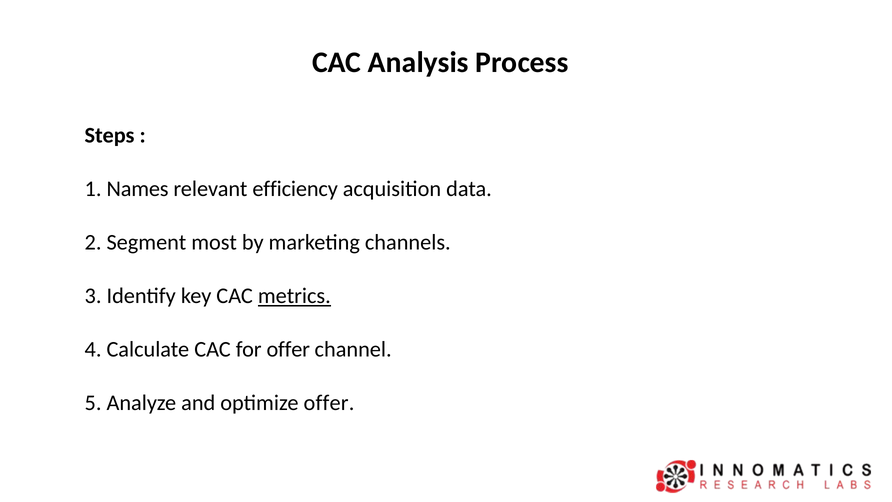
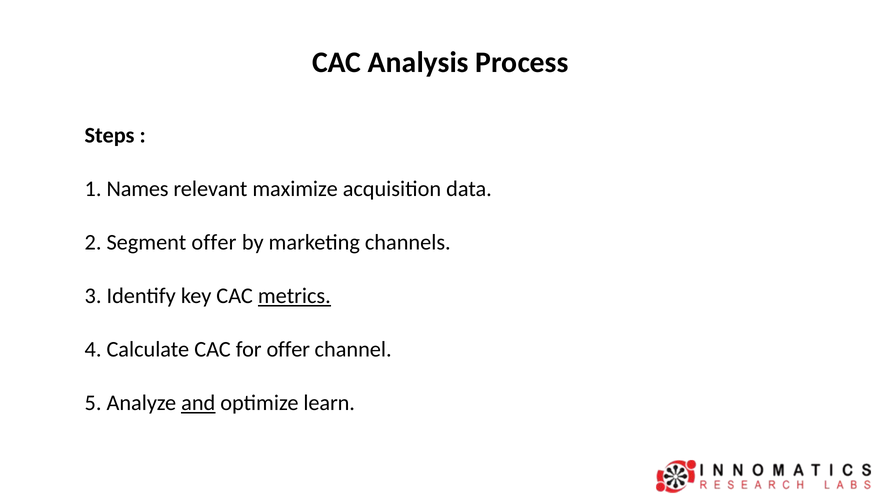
efficiency: efficiency -> maximize
Segment most: most -> offer
and underline: none -> present
optimize offer: offer -> learn
